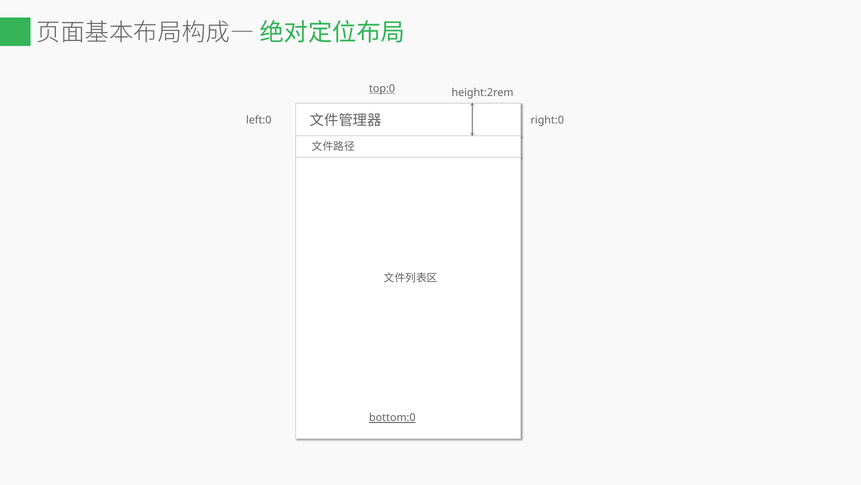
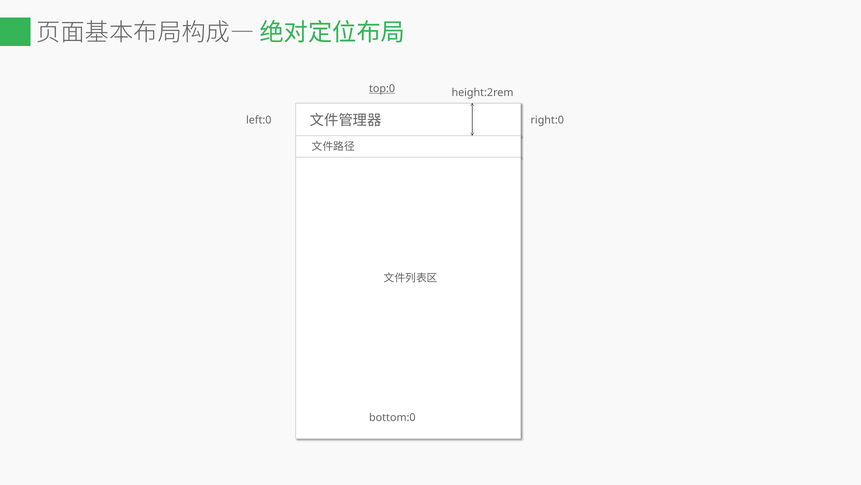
bottom:0 underline: present -> none
